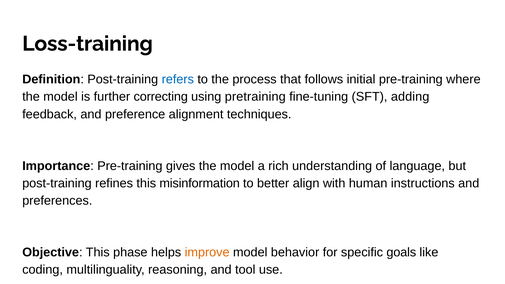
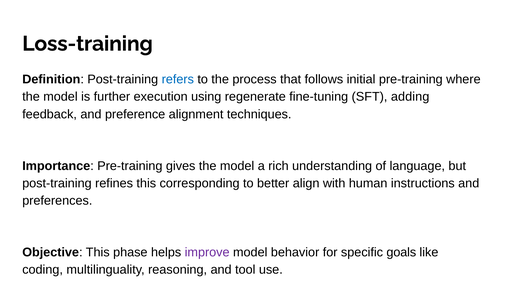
correcting: correcting -> execution
pretraining: pretraining -> regenerate
misinformation: misinformation -> corresponding
improve colour: orange -> purple
